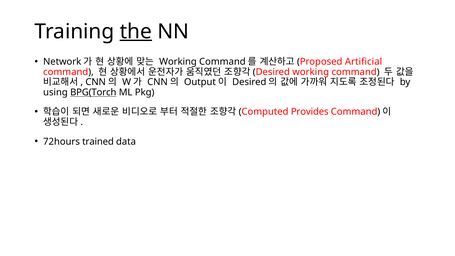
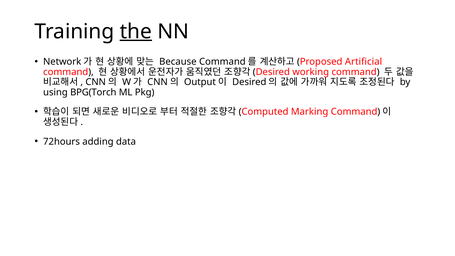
Working at (178, 62): Working -> Because
BPG(Torch underline: present -> none
Provides: Provides -> Marking
trained: trained -> adding
